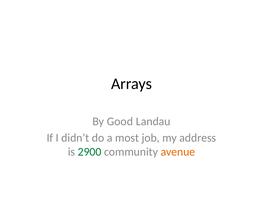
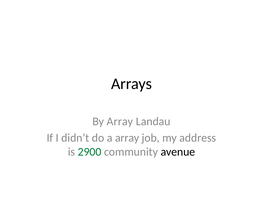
By Good: Good -> Array
a most: most -> array
avenue colour: orange -> black
